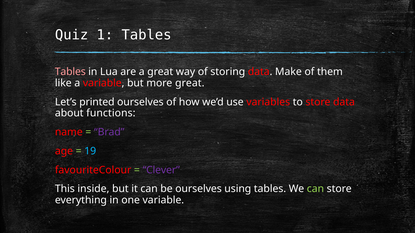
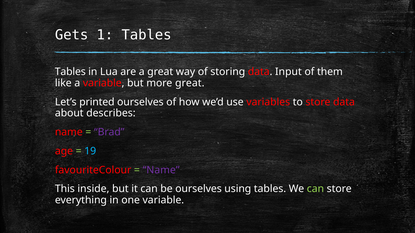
Quiz: Quiz -> Gets
Tables at (70, 72) colour: pink -> white
Make: Make -> Input
functions: functions -> describes
Clever at (161, 170): Clever -> Name
